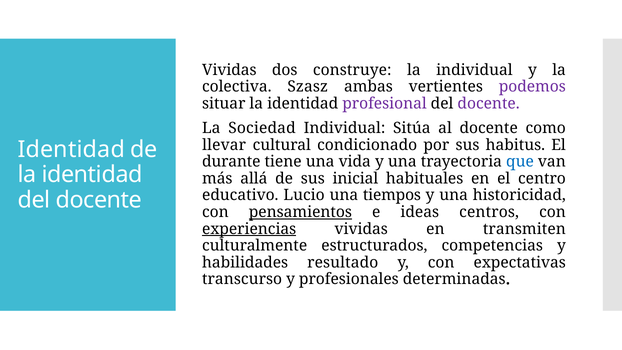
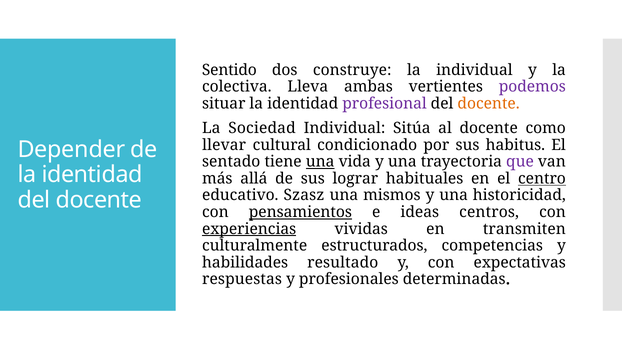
Vividas at (229, 70): Vividas -> Sentido
Szasz: Szasz -> Lleva
docente at (489, 104) colour: purple -> orange
Identidad at (71, 149): Identidad -> Depender
durante: durante -> sentado
una at (320, 162) underline: none -> present
que colour: blue -> purple
inicial: inicial -> lograr
centro underline: none -> present
Lucio: Lucio -> Szasz
tiempos: tiempos -> mismos
transcurso: transcurso -> respuestas
